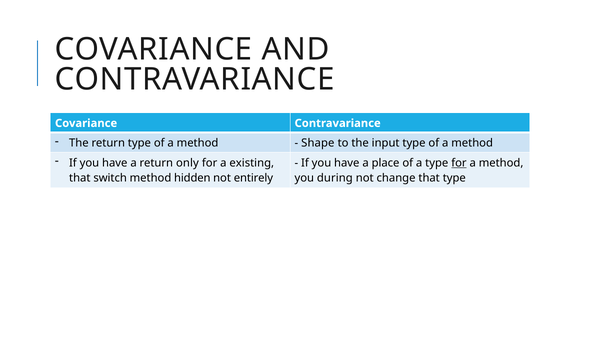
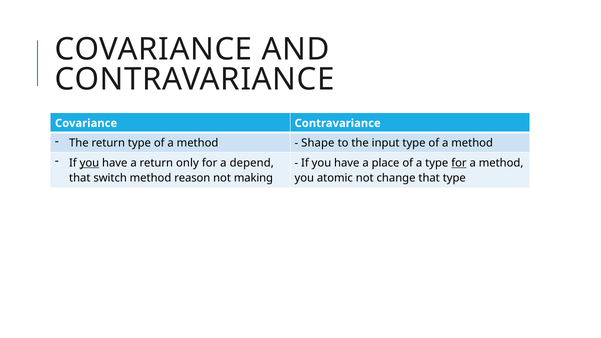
you at (89, 163) underline: none -> present
existing: existing -> depend
hidden: hidden -> reason
entirely: entirely -> making
during: during -> atomic
